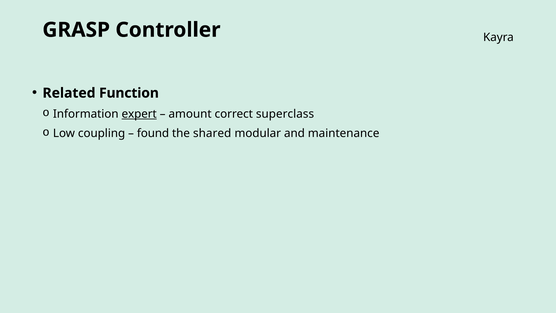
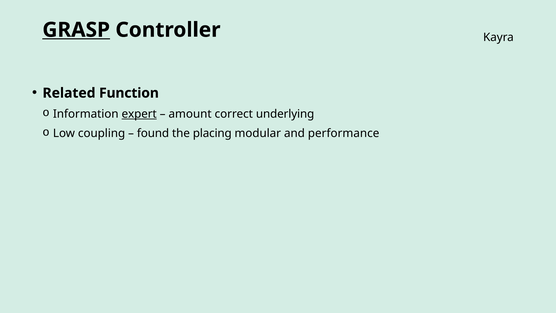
GRASP underline: none -> present
superclass: superclass -> underlying
shared: shared -> placing
maintenance: maintenance -> performance
